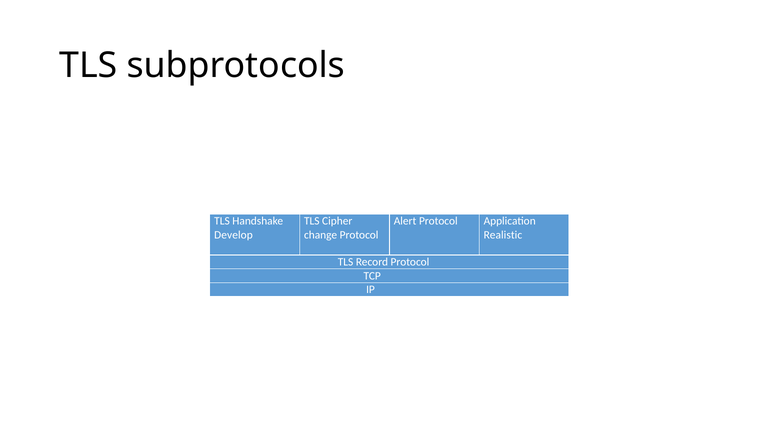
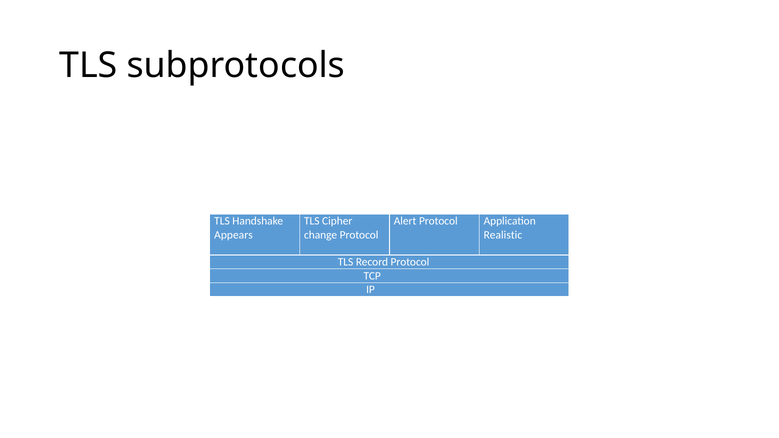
Develop: Develop -> Appears
